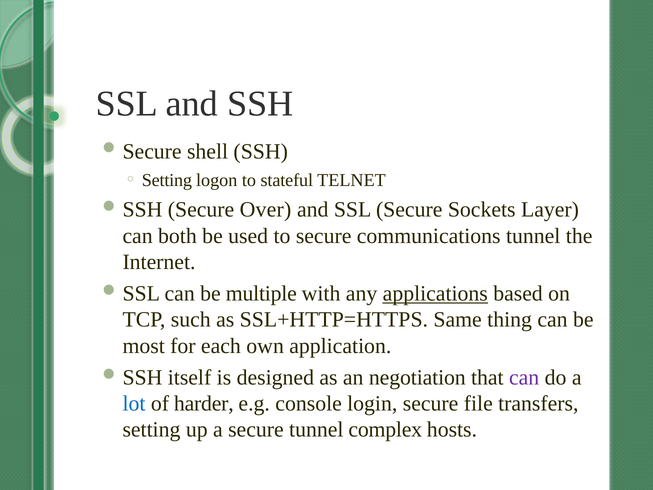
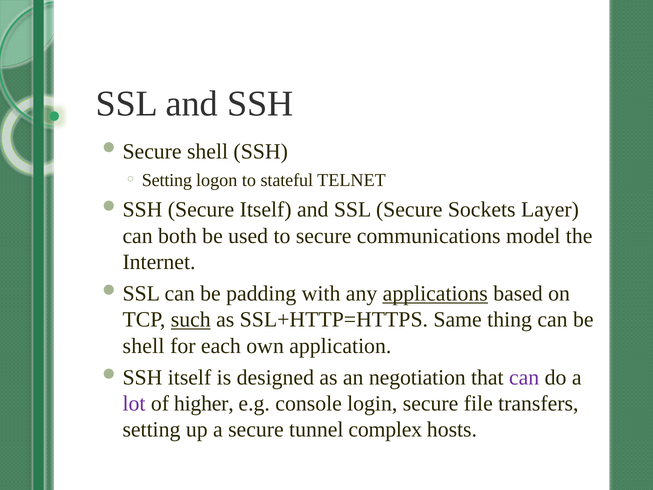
Secure Over: Over -> Itself
communications tunnel: tunnel -> model
multiple: multiple -> padding
such underline: none -> present
most at (144, 346): most -> shell
lot colour: blue -> purple
harder: harder -> higher
